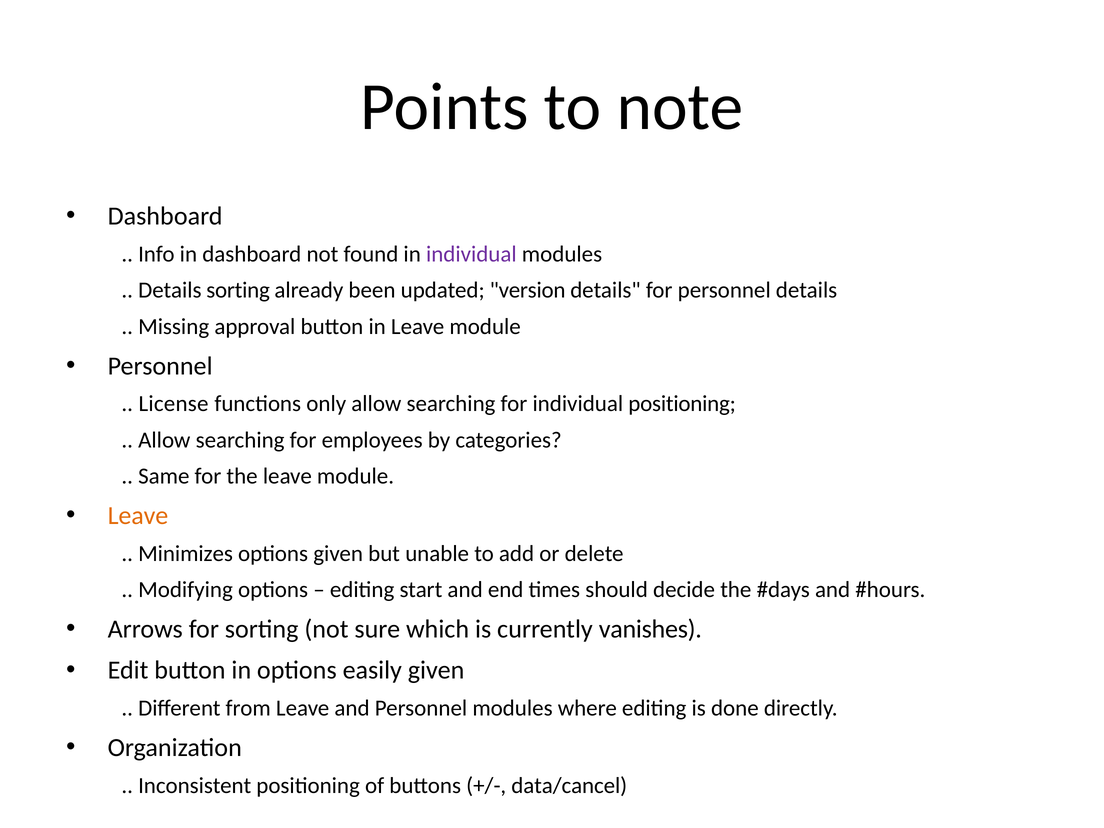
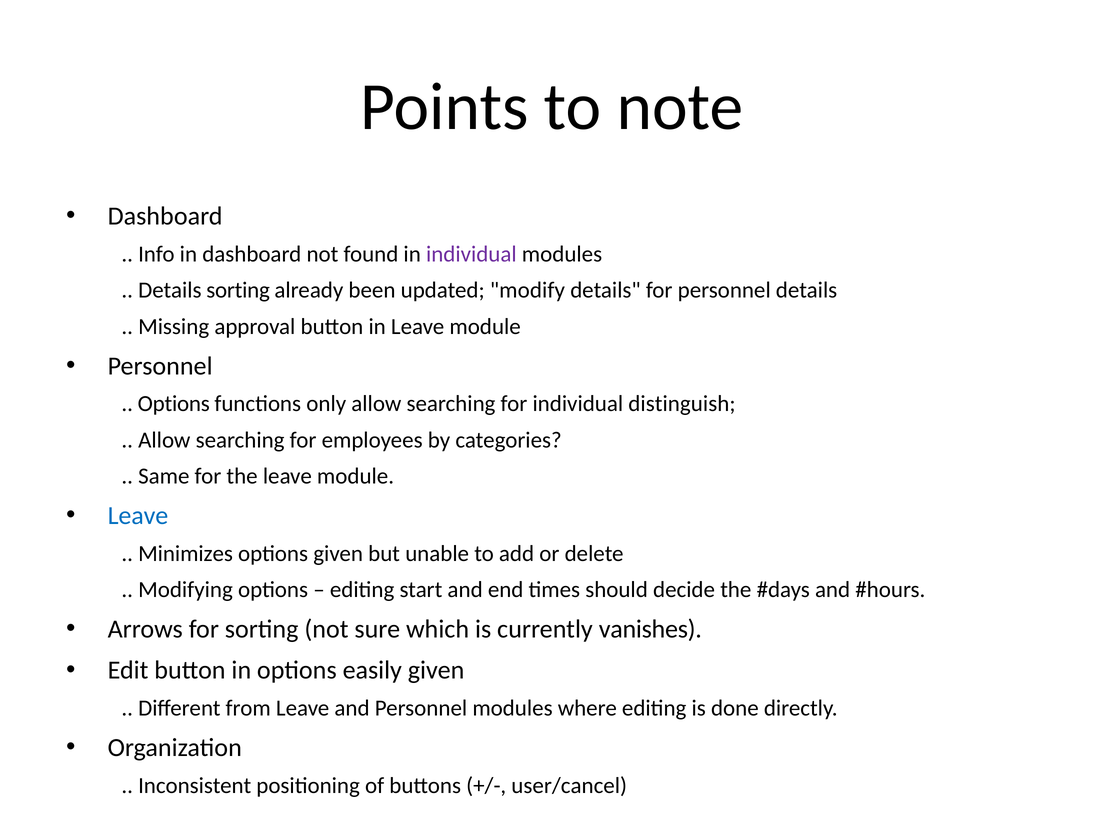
version: version -> modify
License at (174, 404): License -> Options
individual positioning: positioning -> distinguish
Leave at (138, 516) colour: orange -> blue
data/cancel: data/cancel -> user/cancel
